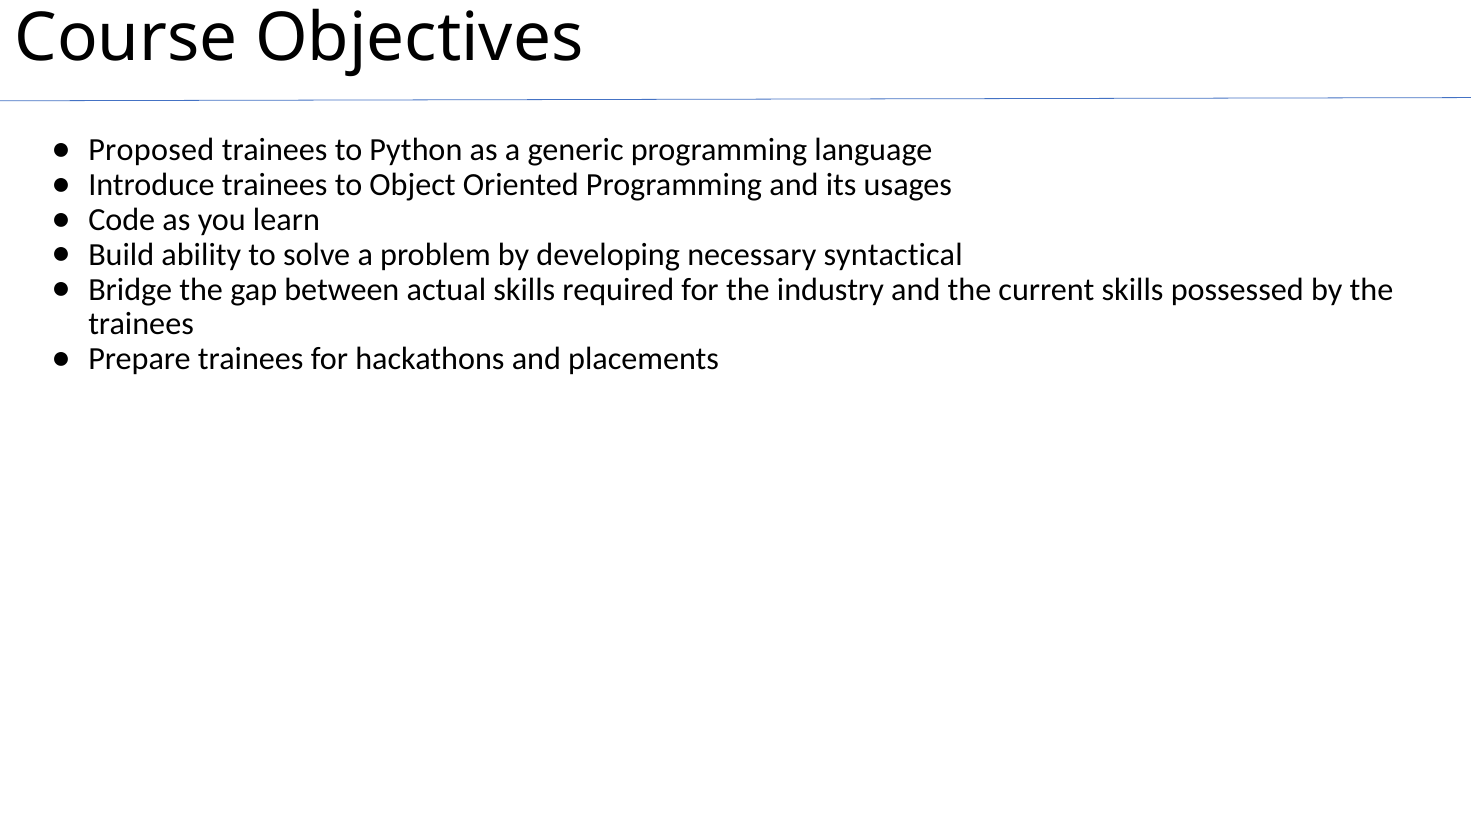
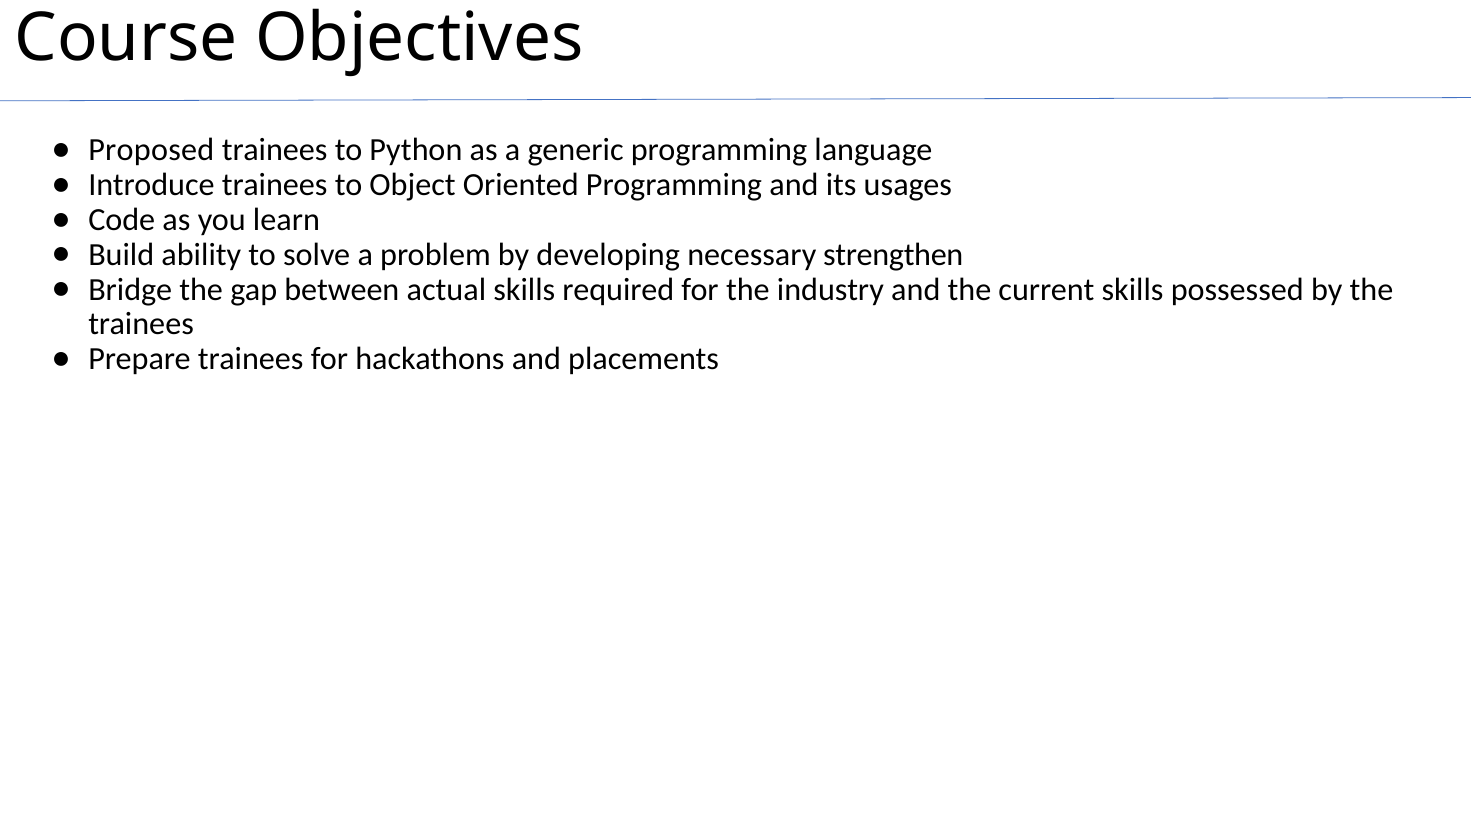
syntactical: syntactical -> strengthen
